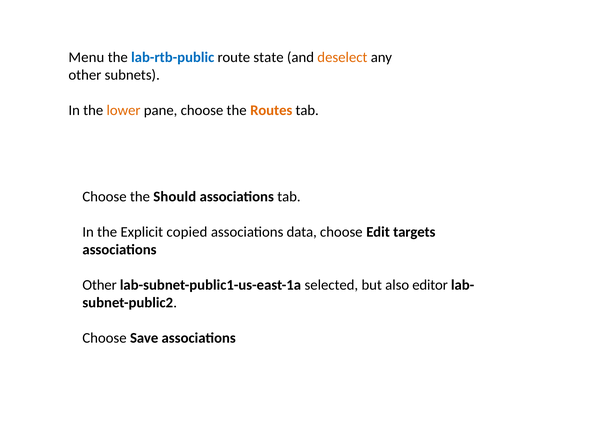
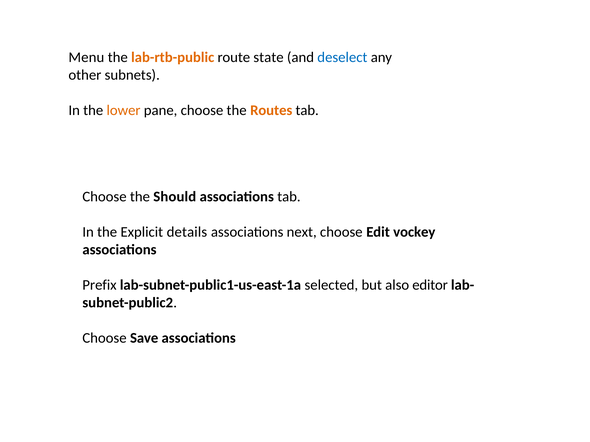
lab-rtb-public colour: blue -> orange
deselect colour: orange -> blue
copied: copied -> details
data: data -> next
targets: targets -> vockey
Other at (100, 285): Other -> Prefix
